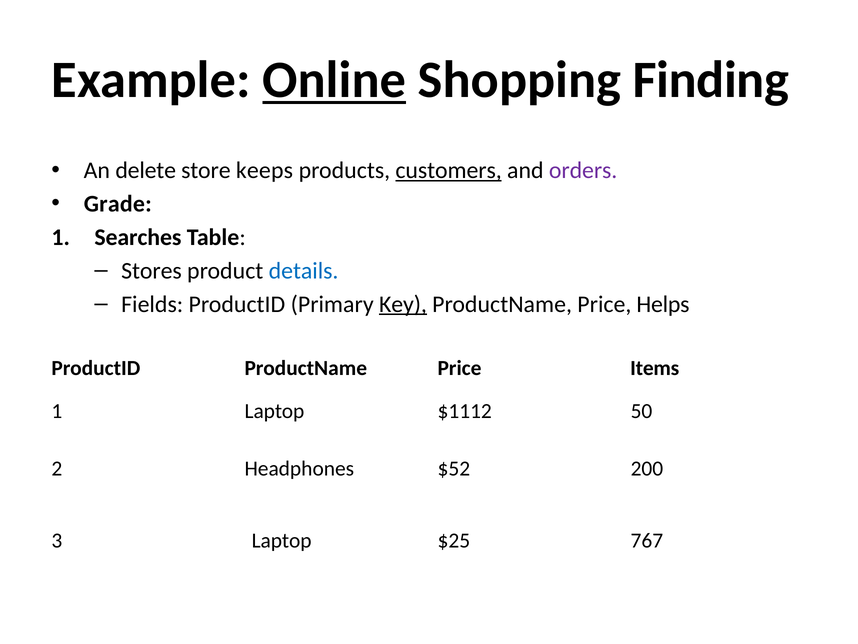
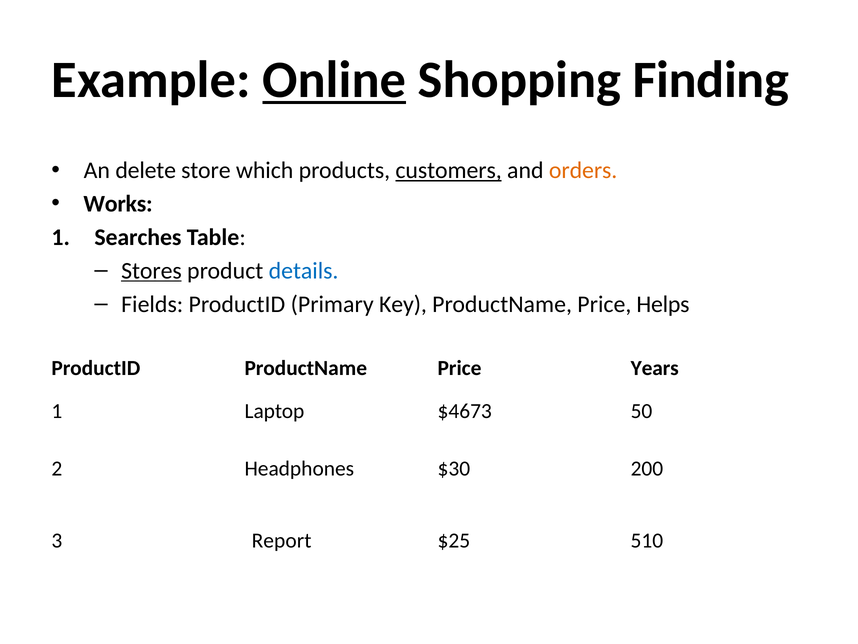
keeps: keeps -> which
orders colour: purple -> orange
Grade: Grade -> Works
Stores underline: none -> present
Key underline: present -> none
Items: Items -> Years
$1112: $1112 -> $4673
$52: $52 -> $30
3 Laptop: Laptop -> Report
767: 767 -> 510
